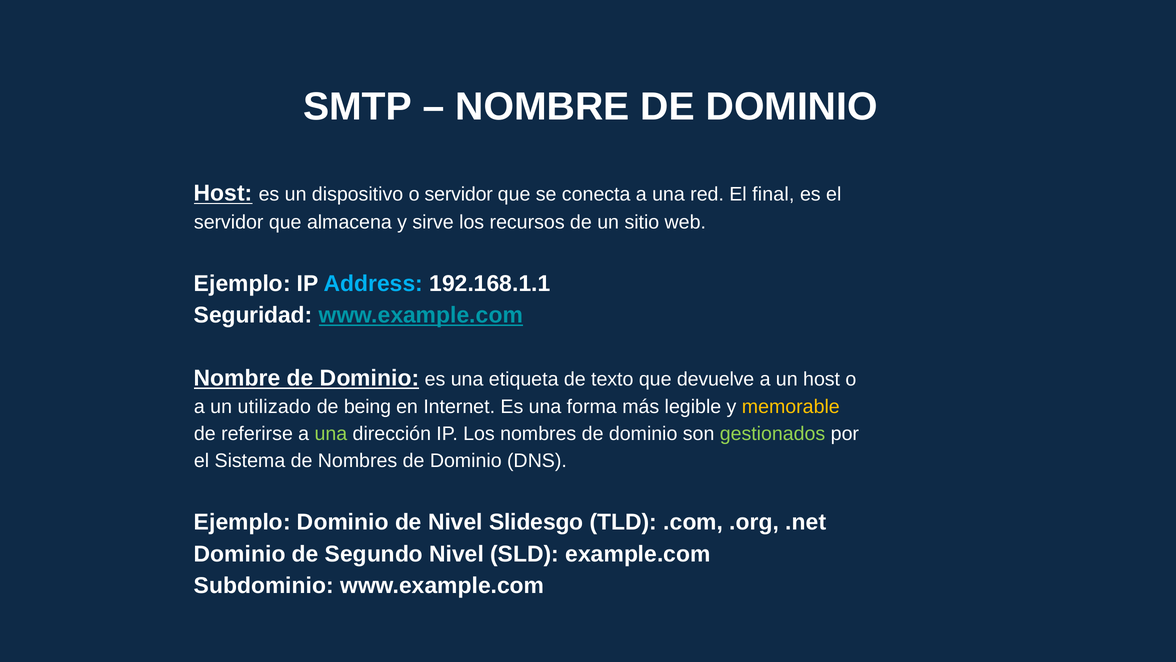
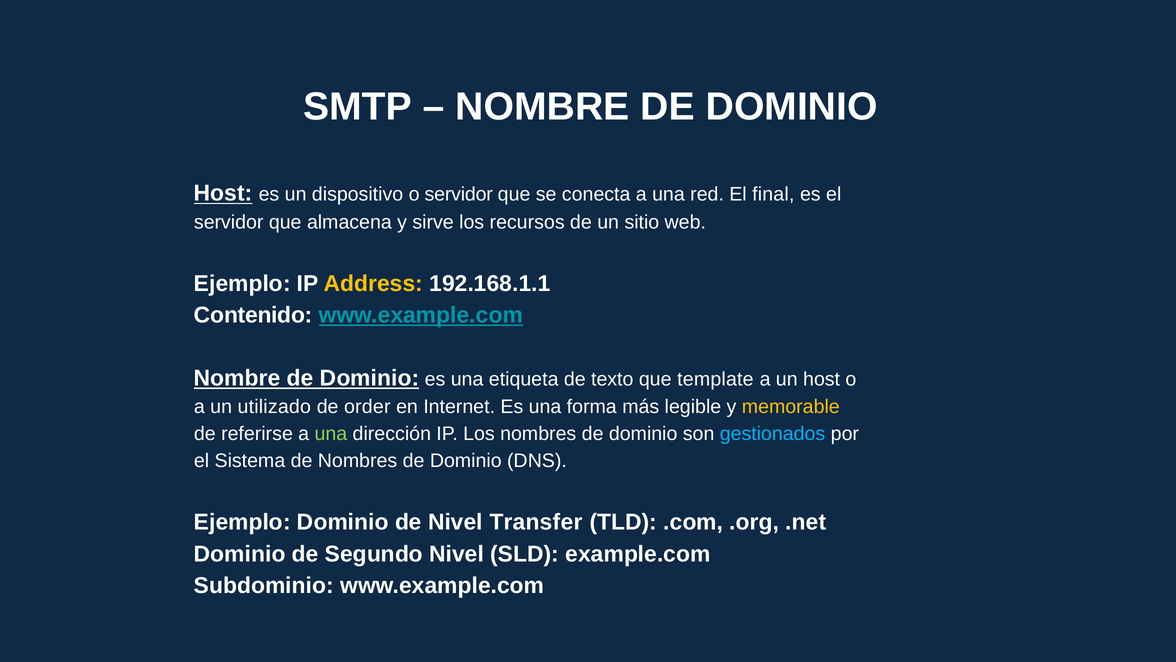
Address colour: light blue -> yellow
Seguridad: Seguridad -> Contenido
devuelve: devuelve -> template
being: being -> order
gestionados colour: light green -> light blue
Slidesgo: Slidesgo -> Transfer
